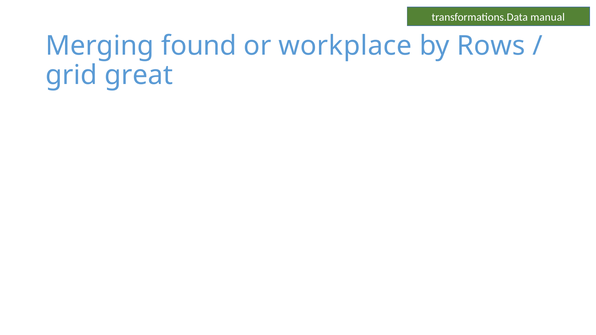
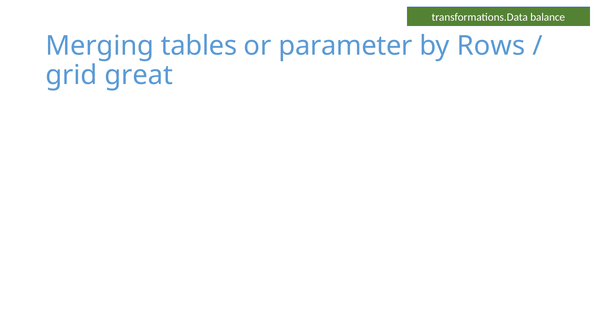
manual: manual -> balance
found: found -> tables
workplace: workplace -> parameter
